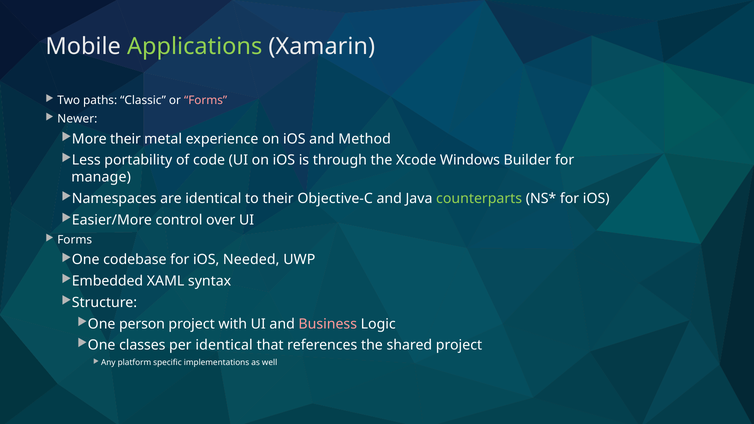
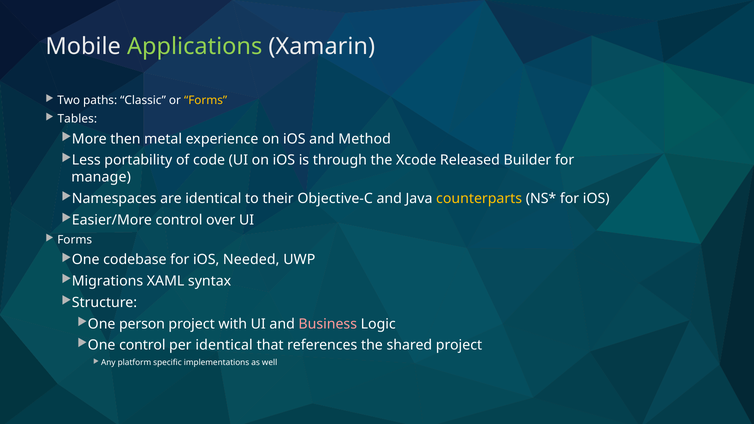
Forms at (206, 100) colour: pink -> yellow
Newer: Newer -> Tables
More their: their -> then
Windows: Windows -> Released
counterparts colour: light green -> yellow
Embedded: Embedded -> Migrations
One classes: classes -> control
